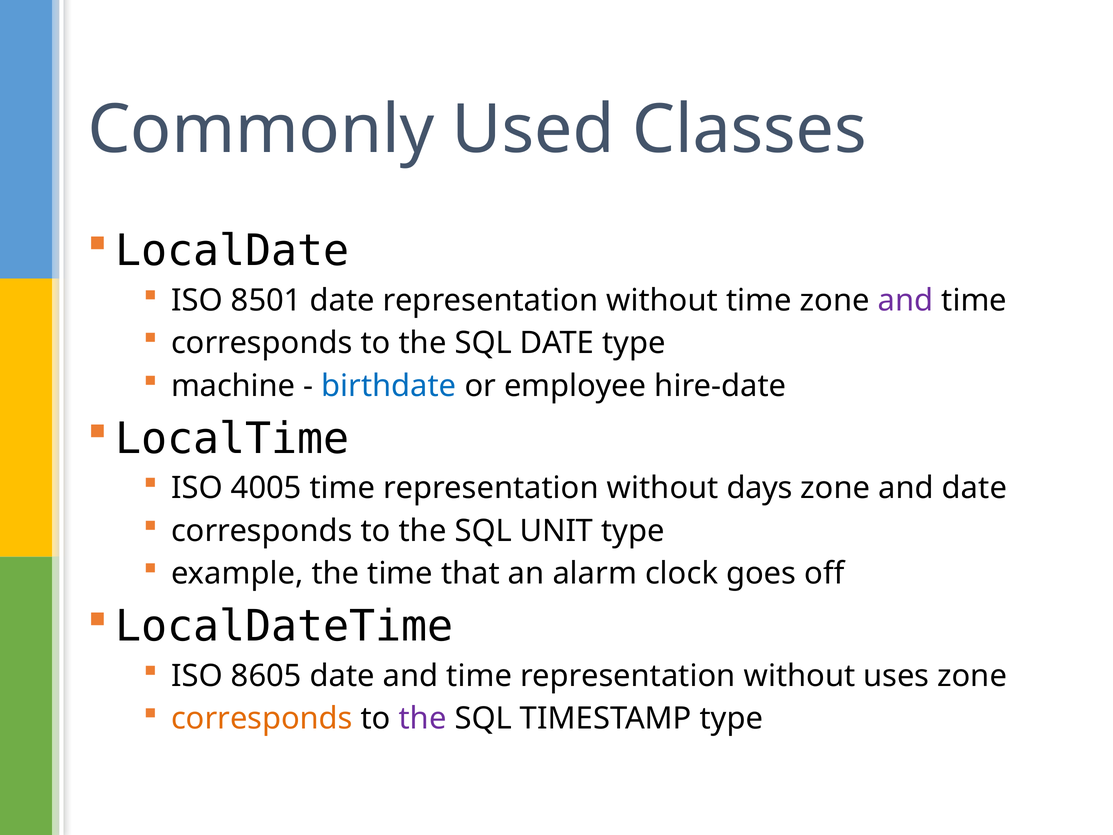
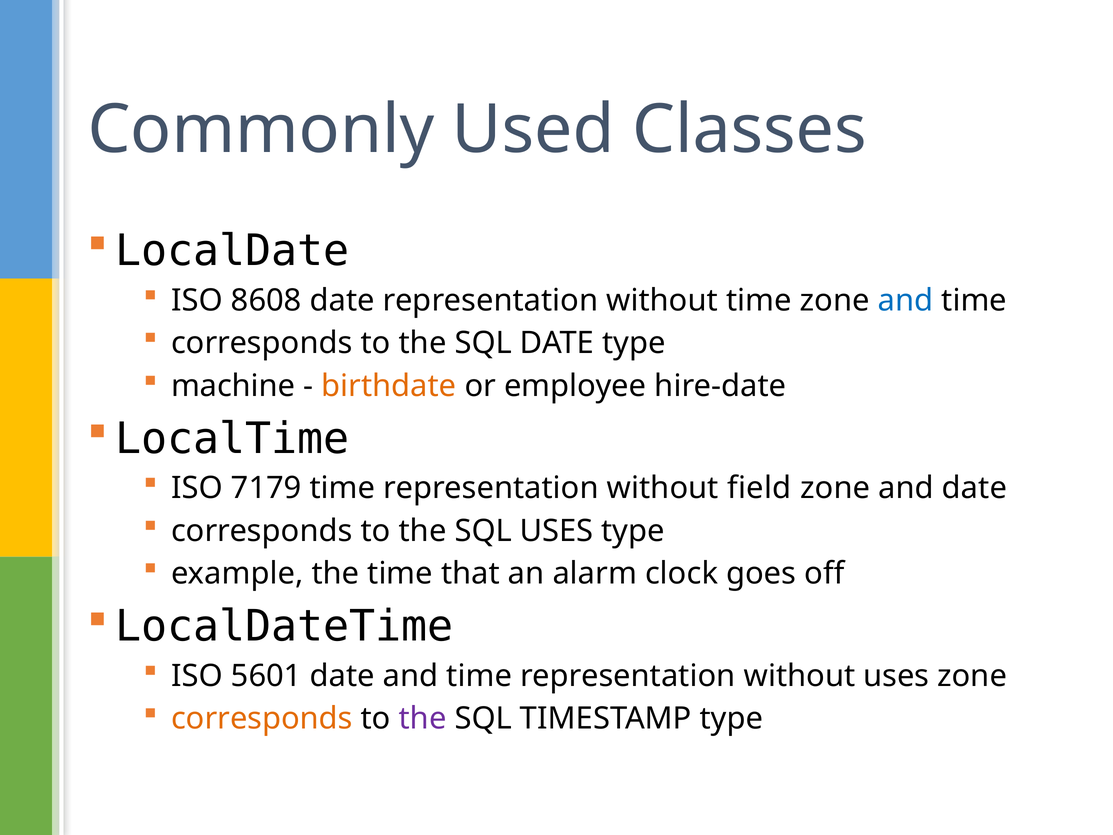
8501: 8501 -> 8608
and at (905, 300) colour: purple -> blue
birthdate colour: blue -> orange
4005: 4005 -> 7179
days: days -> field
SQL UNIT: UNIT -> USES
8605: 8605 -> 5601
